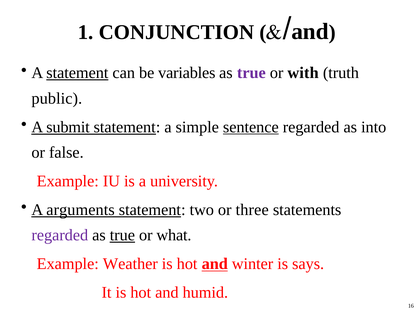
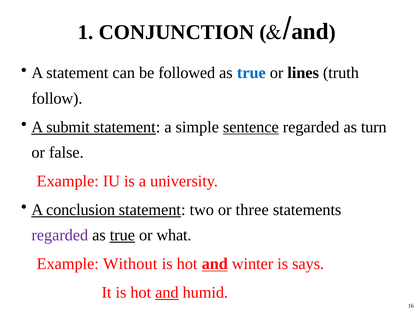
statement at (77, 73) underline: present -> none
variables: variables -> followed
true at (251, 73) colour: purple -> blue
with: with -> lines
public: public -> follow
into: into -> turn
arguments: arguments -> conclusion
Weather: Weather -> Without
and at (167, 292) underline: none -> present
